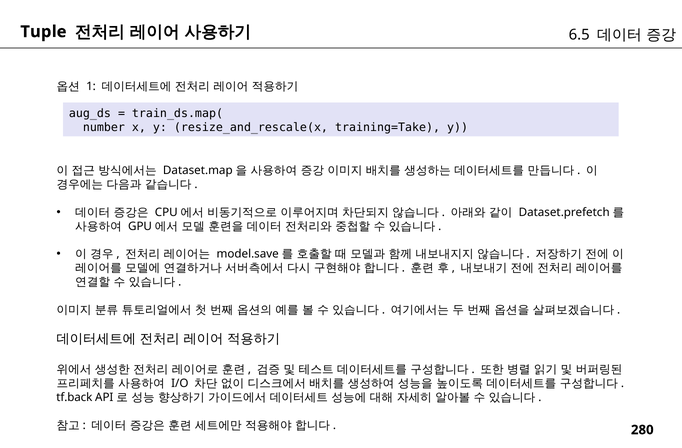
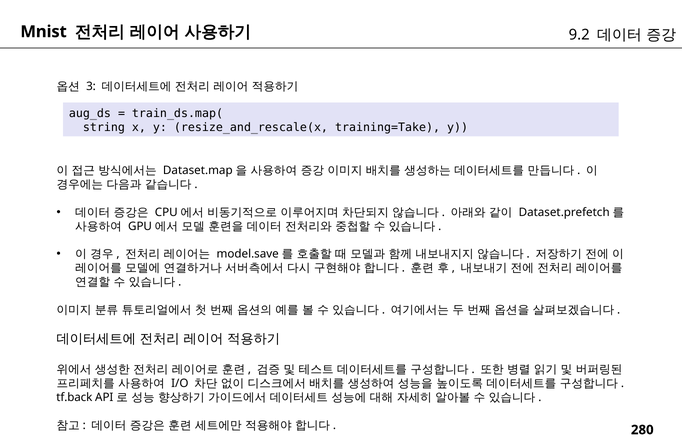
Tuple: Tuple -> Mnist
6.5: 6.5 -> 9.2
1: 1 -> 3
number: number -> string
